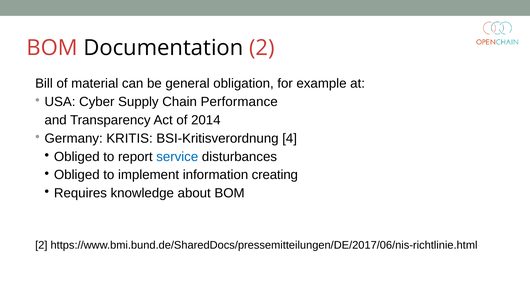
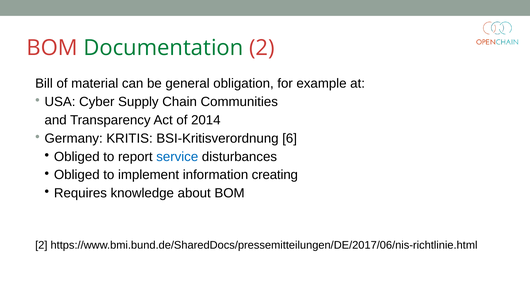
Documentation colour: black -> green
Performance: Performance -> Communities
4: 4 -> 6
